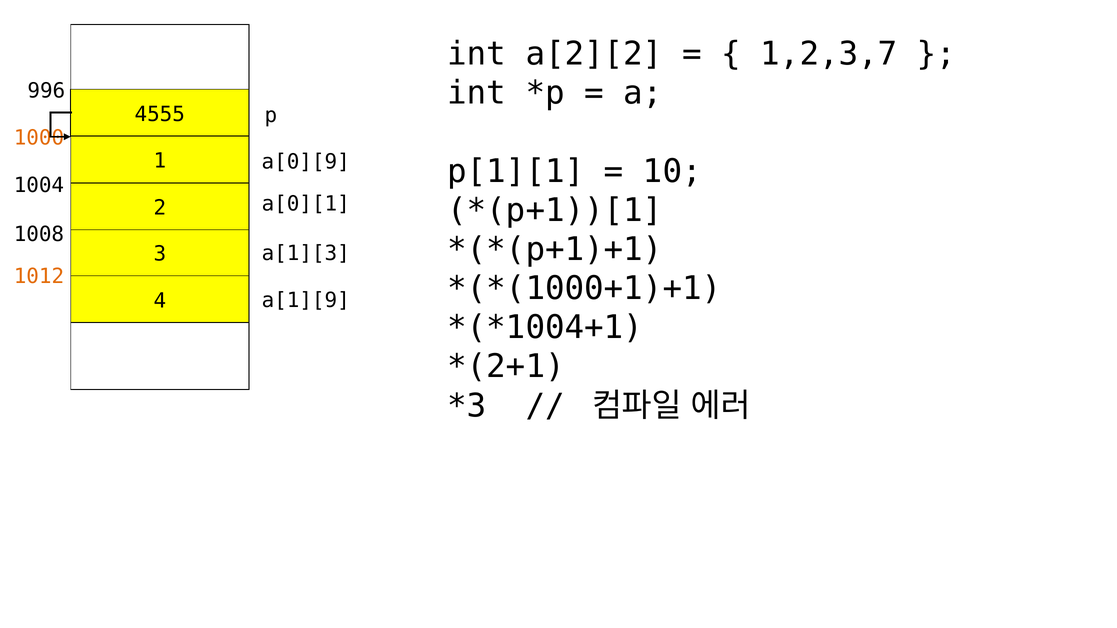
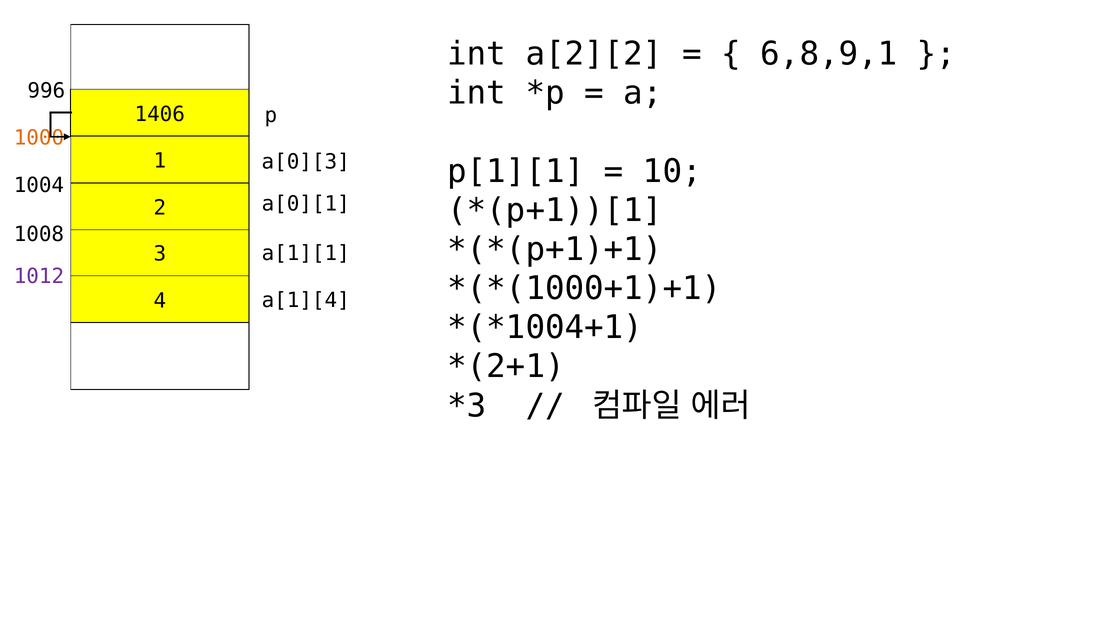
1,2,3,7: 1,2,3,7 -> 6,8,9,1
4555: 4555 -> 1406
a[0][9: a[0][9 -> a[0][3
a[1][3: a[1][3 -> a[1][1
1012 colour: orange -> purple
a[1][9: a[1][9 -> a[1][4
